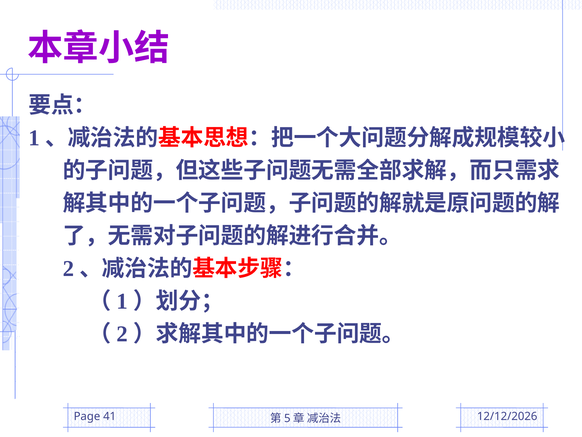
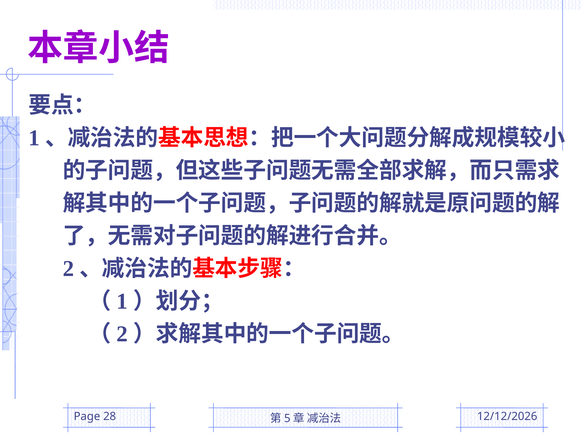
41: 41 -> 28
